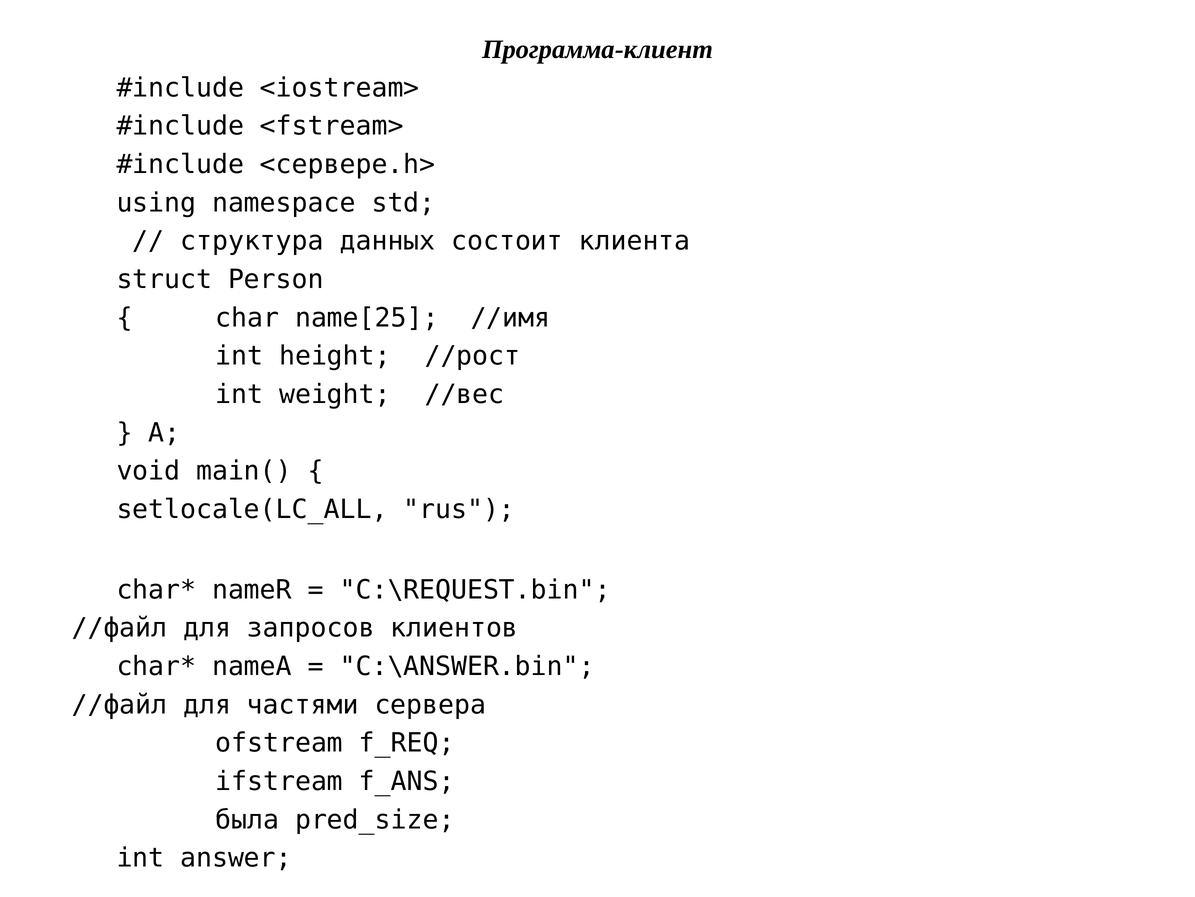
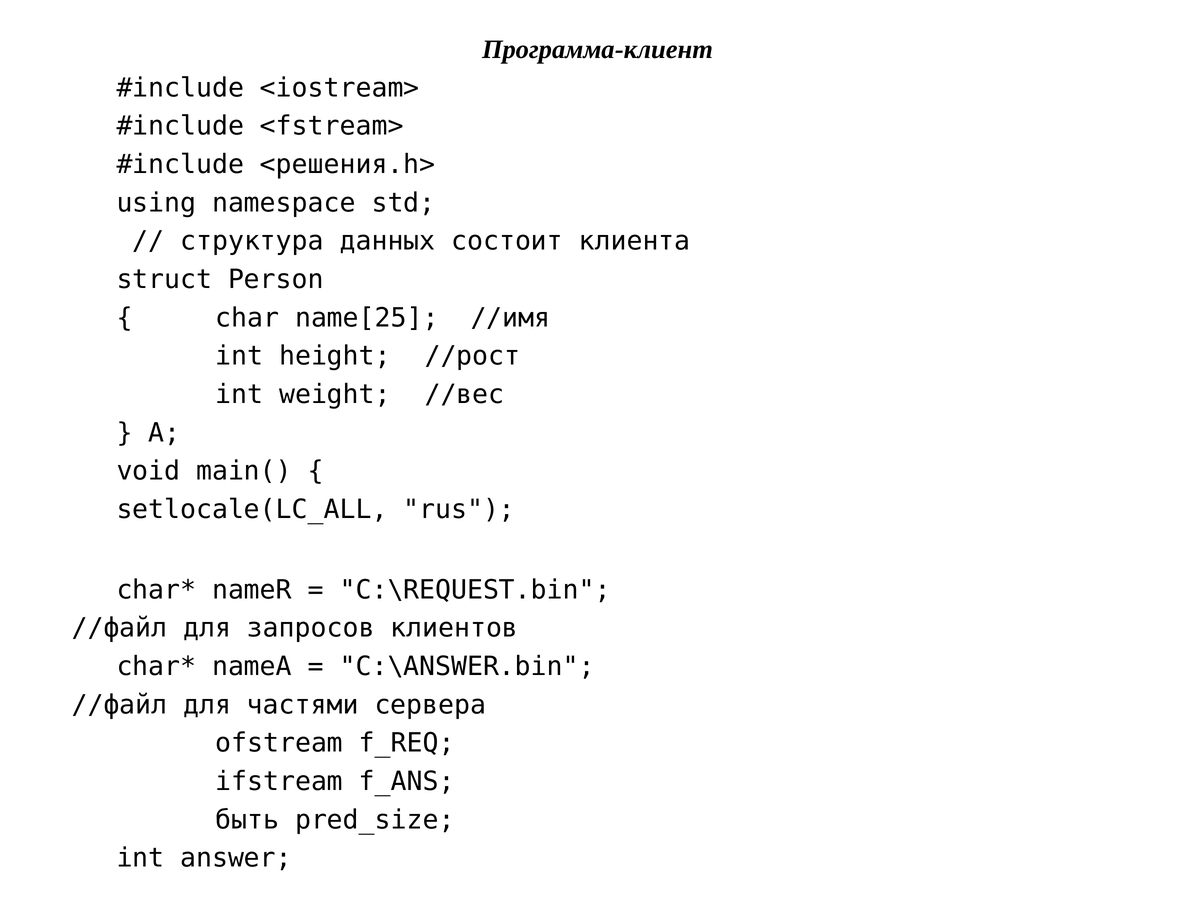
<сервере.h>: <сервере.h> -> <решения.h>
была: была -> быть
